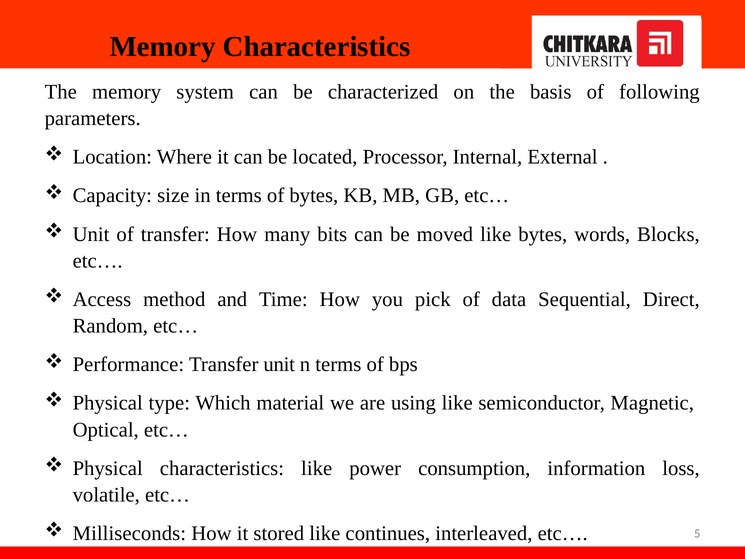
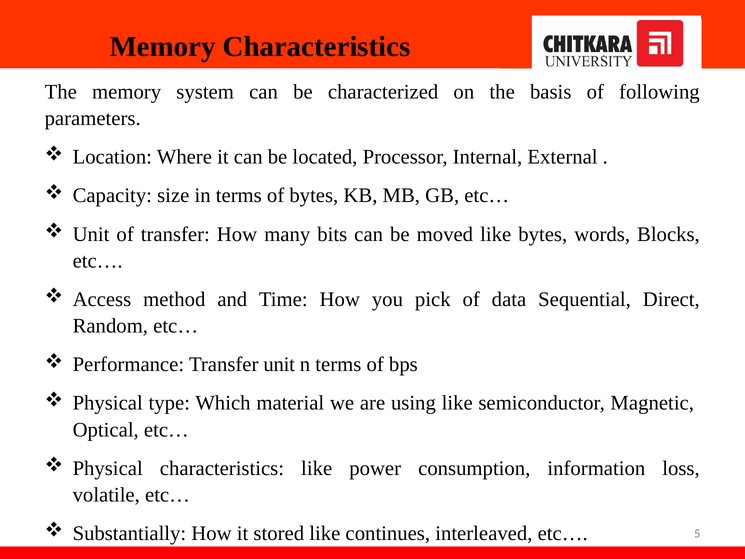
Milliseconds: Milliseconds -> Substantially
